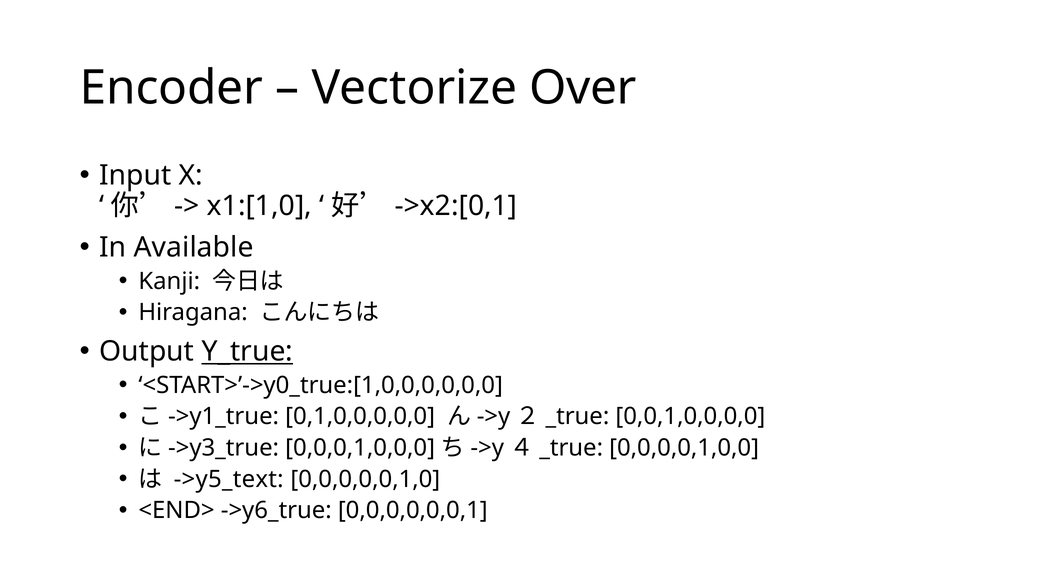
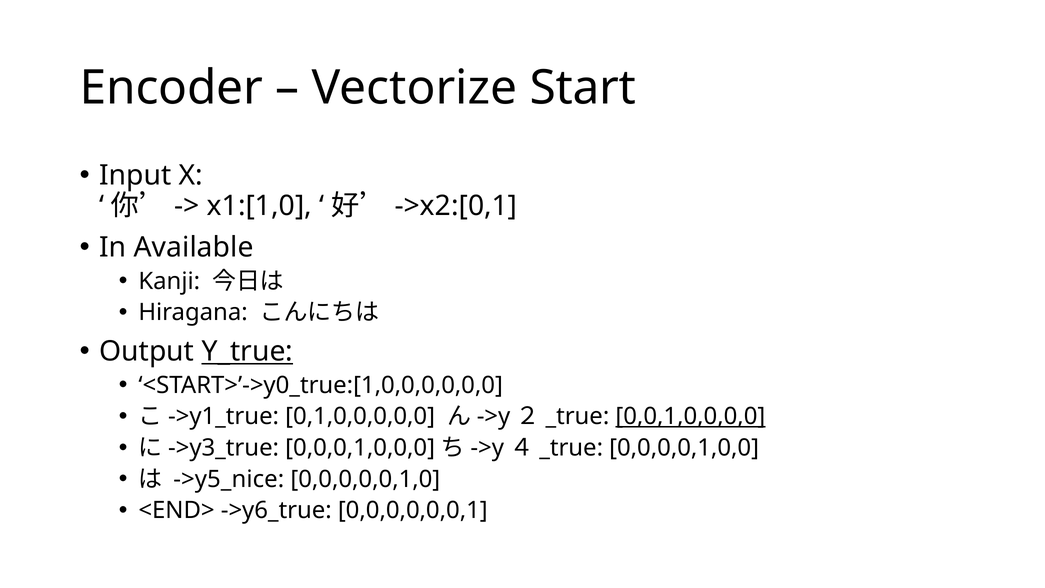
Over: Over -> Start
0,0,1,0,0,0,0 underline: none -> present
->y5_text: ->y5_text -> ->y5_nice
